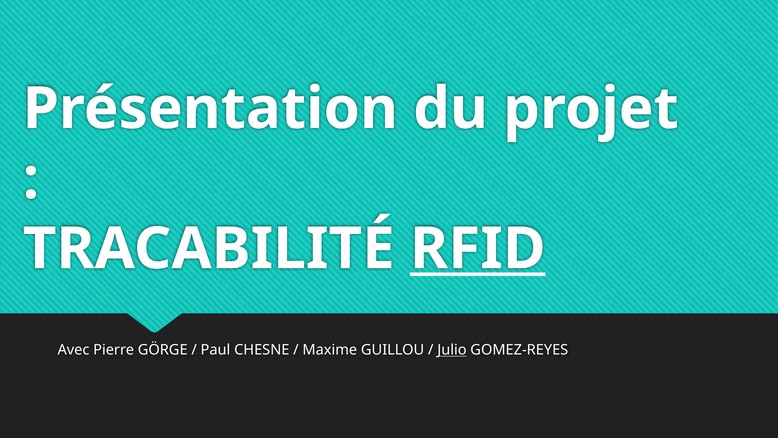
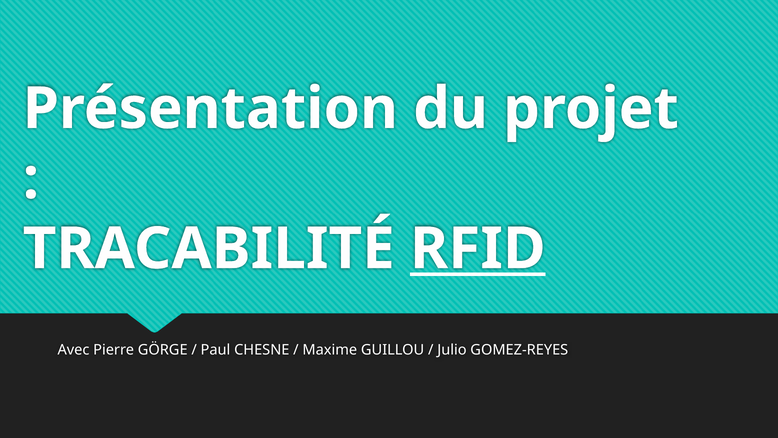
Julio underline: present -> none
